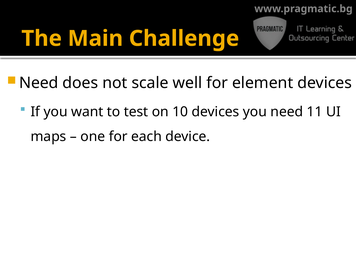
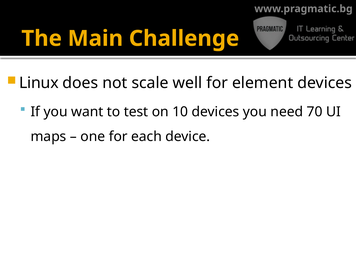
Need at (39, 83): Need -> Linux
11: 11 -> 70
